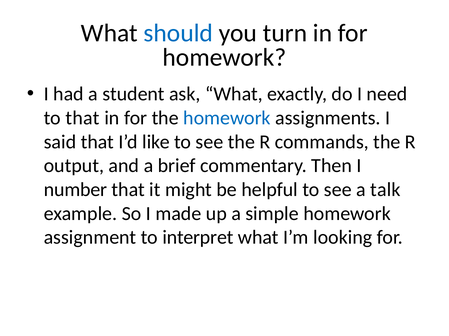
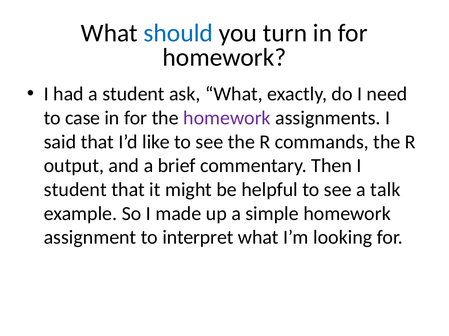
to that: that -> case
homework at (227, 118) colour: blue -> purple
number at (75, 190): number -> student
